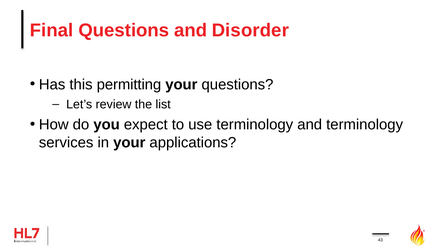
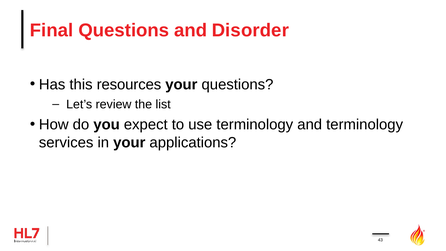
permitting: permitting -> resources
